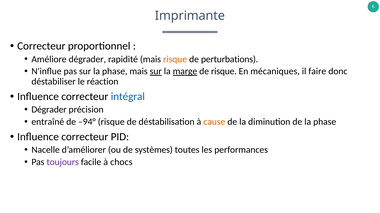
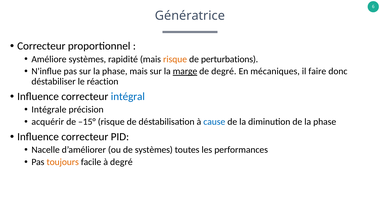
Imprimante: Imprimante -> Génératrice
Améliore dégrader: dégrader -> systèmes
sur at (156, 72) underline: present -> none
de risque: risque -> degré
Dégrader at (49, 110): Dégrader -> Intégrale
entraîné: entraîné -> acquérir
–94°: –94° -> –15°
cause colour: orange -> blue
toujours colour: purple -> orange
à chocs: chocs -> degré
